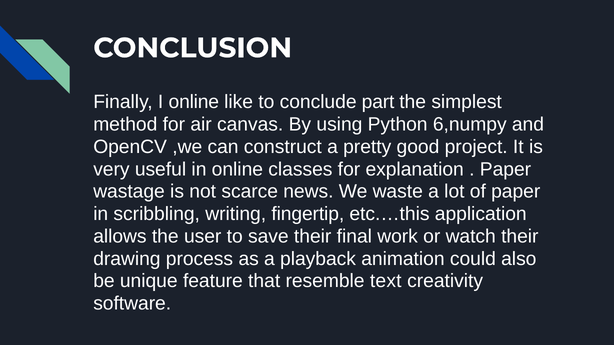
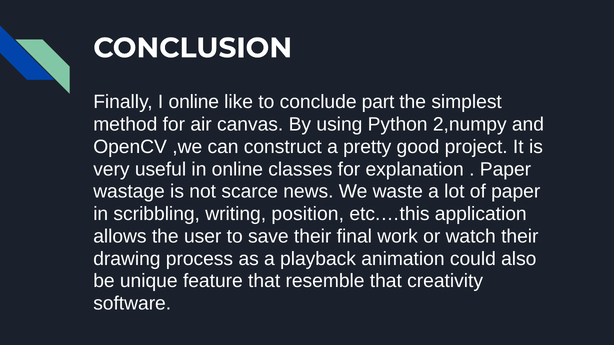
6,numpy: 6,numpy -> 2,numpy
fingertip: fingertip -> position
resemble text: text -> that
